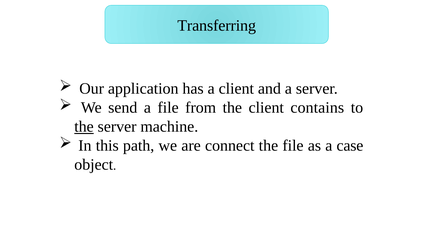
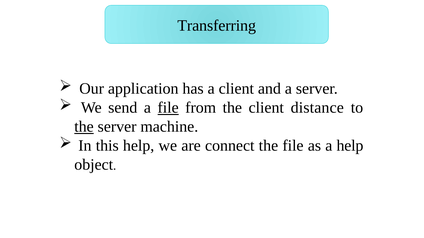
file at (168, 108) underline: none -> present
contains: contains -> distance
this path: path -> help
a case: case -> help
